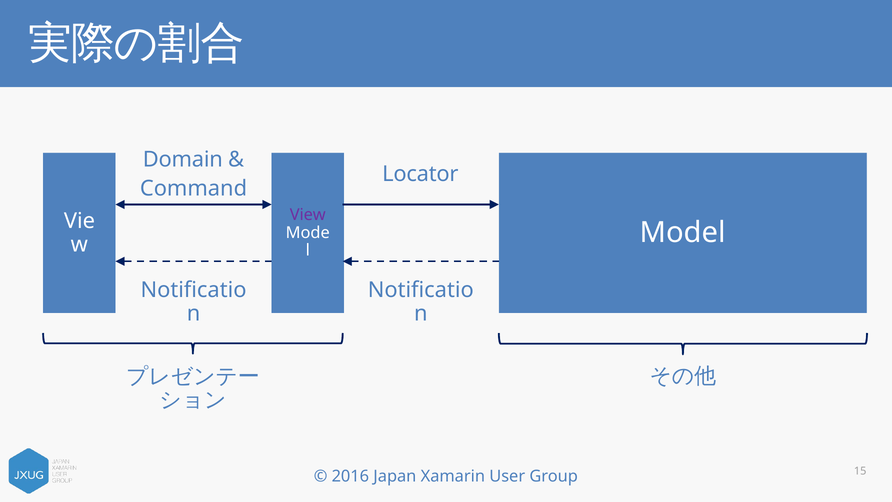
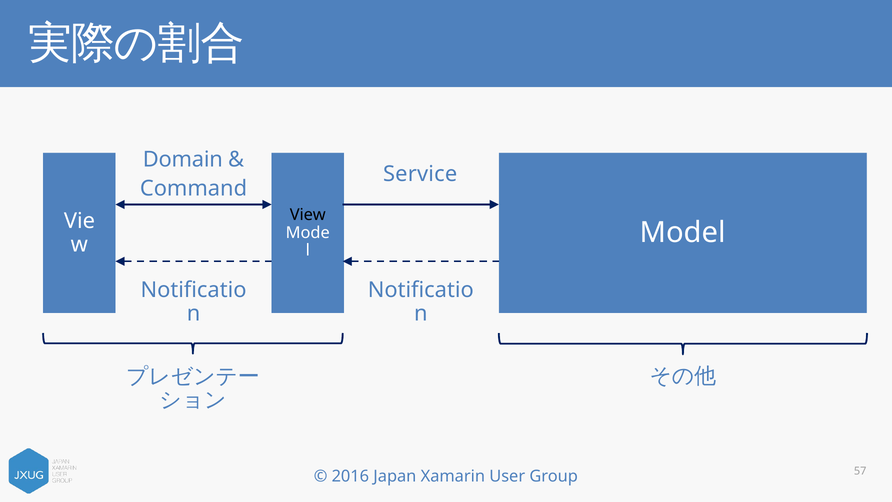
Locator: Locator -> Service
View colour: purple -> black
15: 15 -> 57
